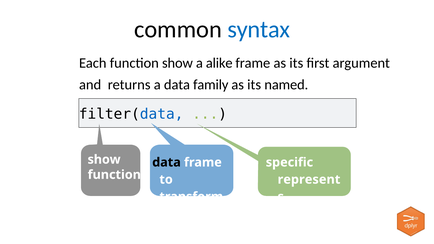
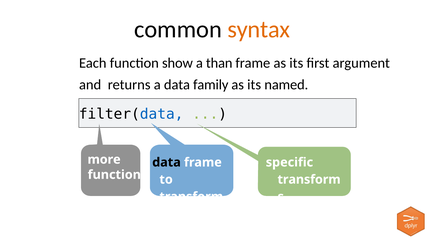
syntax colour: blue -> orange
alike: alike -> than
show at (104, 160): show -> more
represent at (309, 180): represent -> transform
